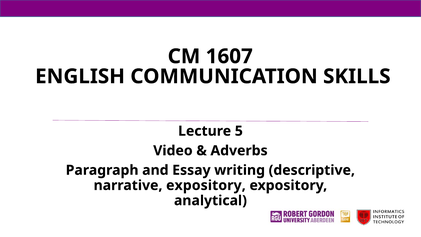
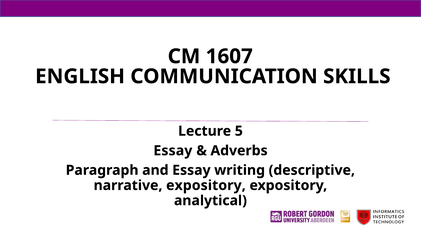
Video at (173, 151): Video -> Essay
